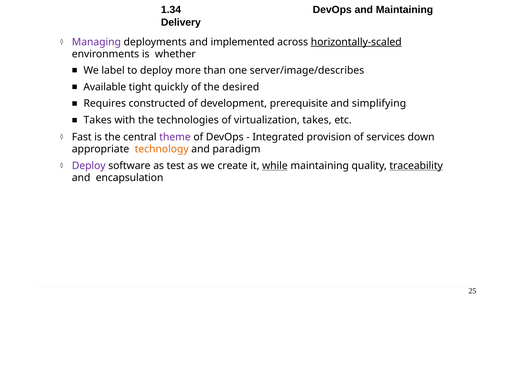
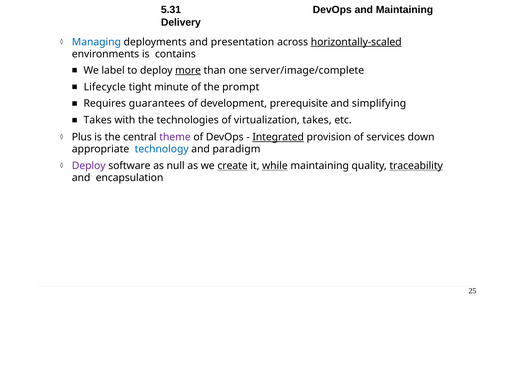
1.34: 1.34 -> 5.31
Managing colour: purple -> blue
implemented: implemented -> presentation
whether: whether -> contains
more underline: none -> present
server/image/describes: server/image/describes -> server/image/complete
Available: Available -> Lifecycle
quickly: quickly -> minute
desired: desired -> prompt
constructed: constructed -> guarantees
Fast: Fast -> Plus
Integrated underline: none -> present
technology colour: orange -> blue
test: test -> null
create underline: none -> present
